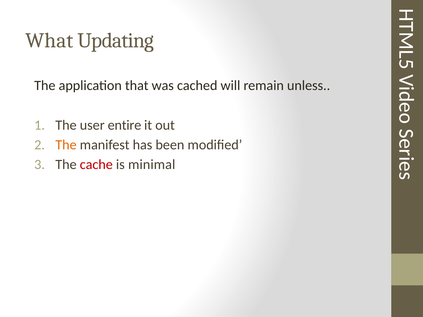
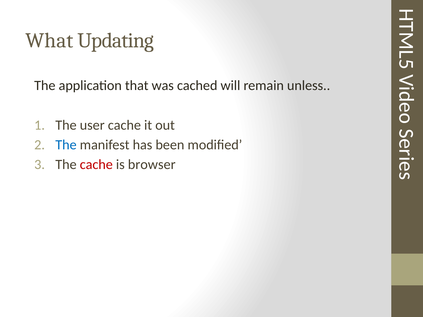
user entire: entire -> cache
The at (66, 145) colour: orange -> blue
minimal: minimal -> browser
